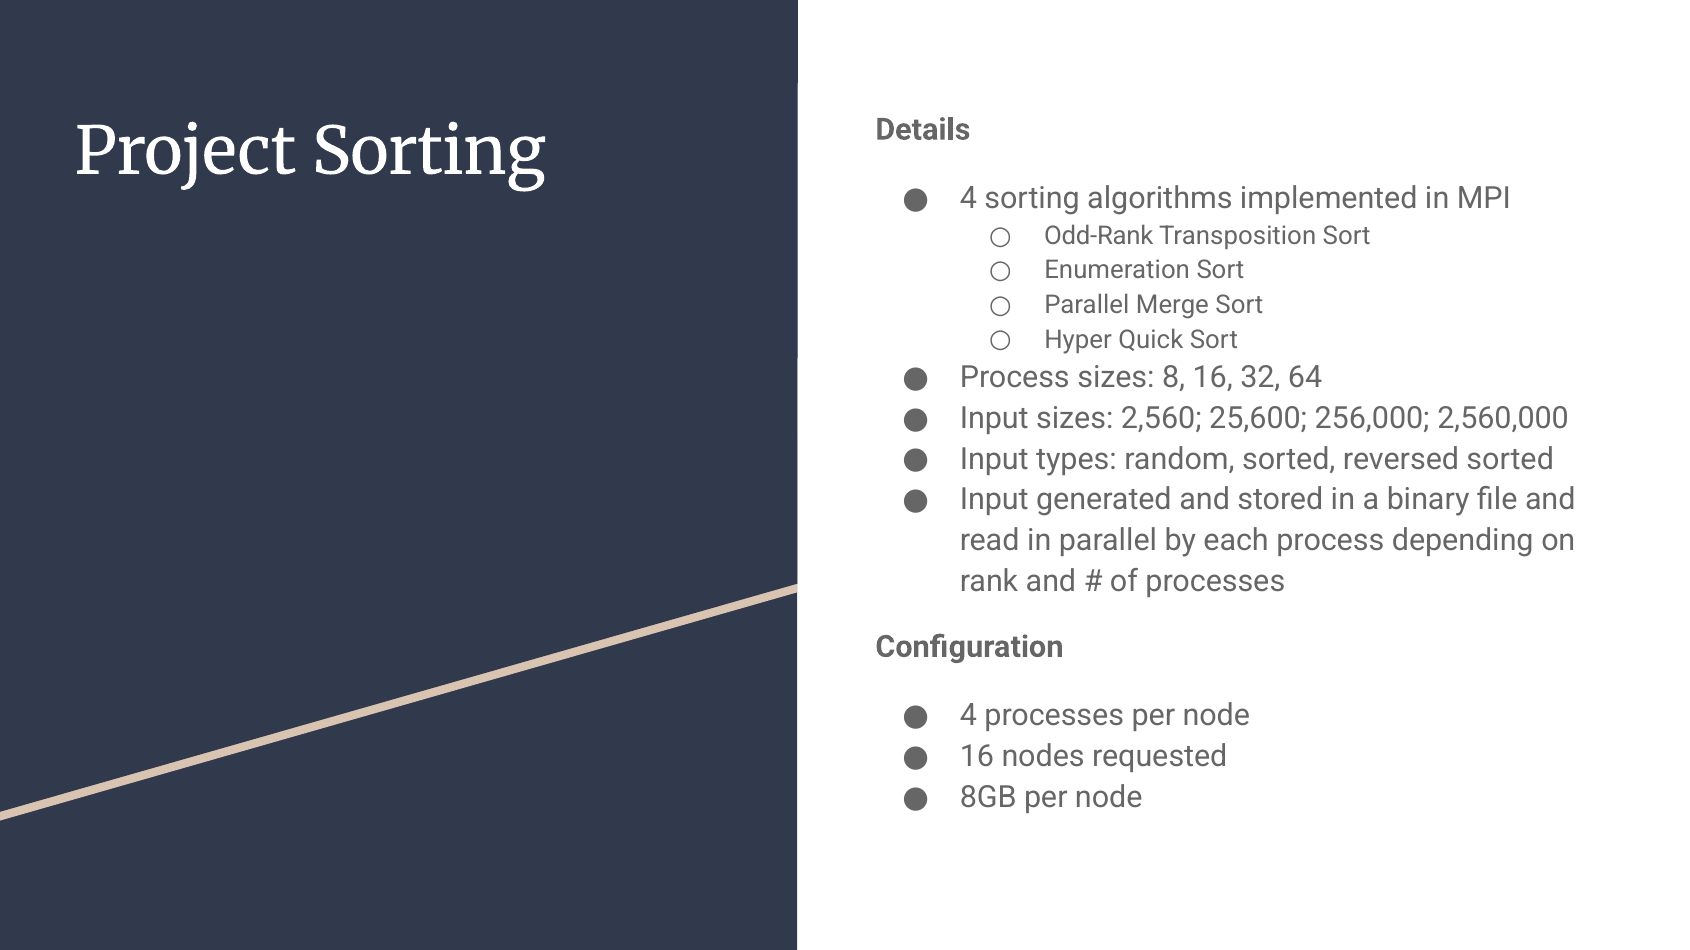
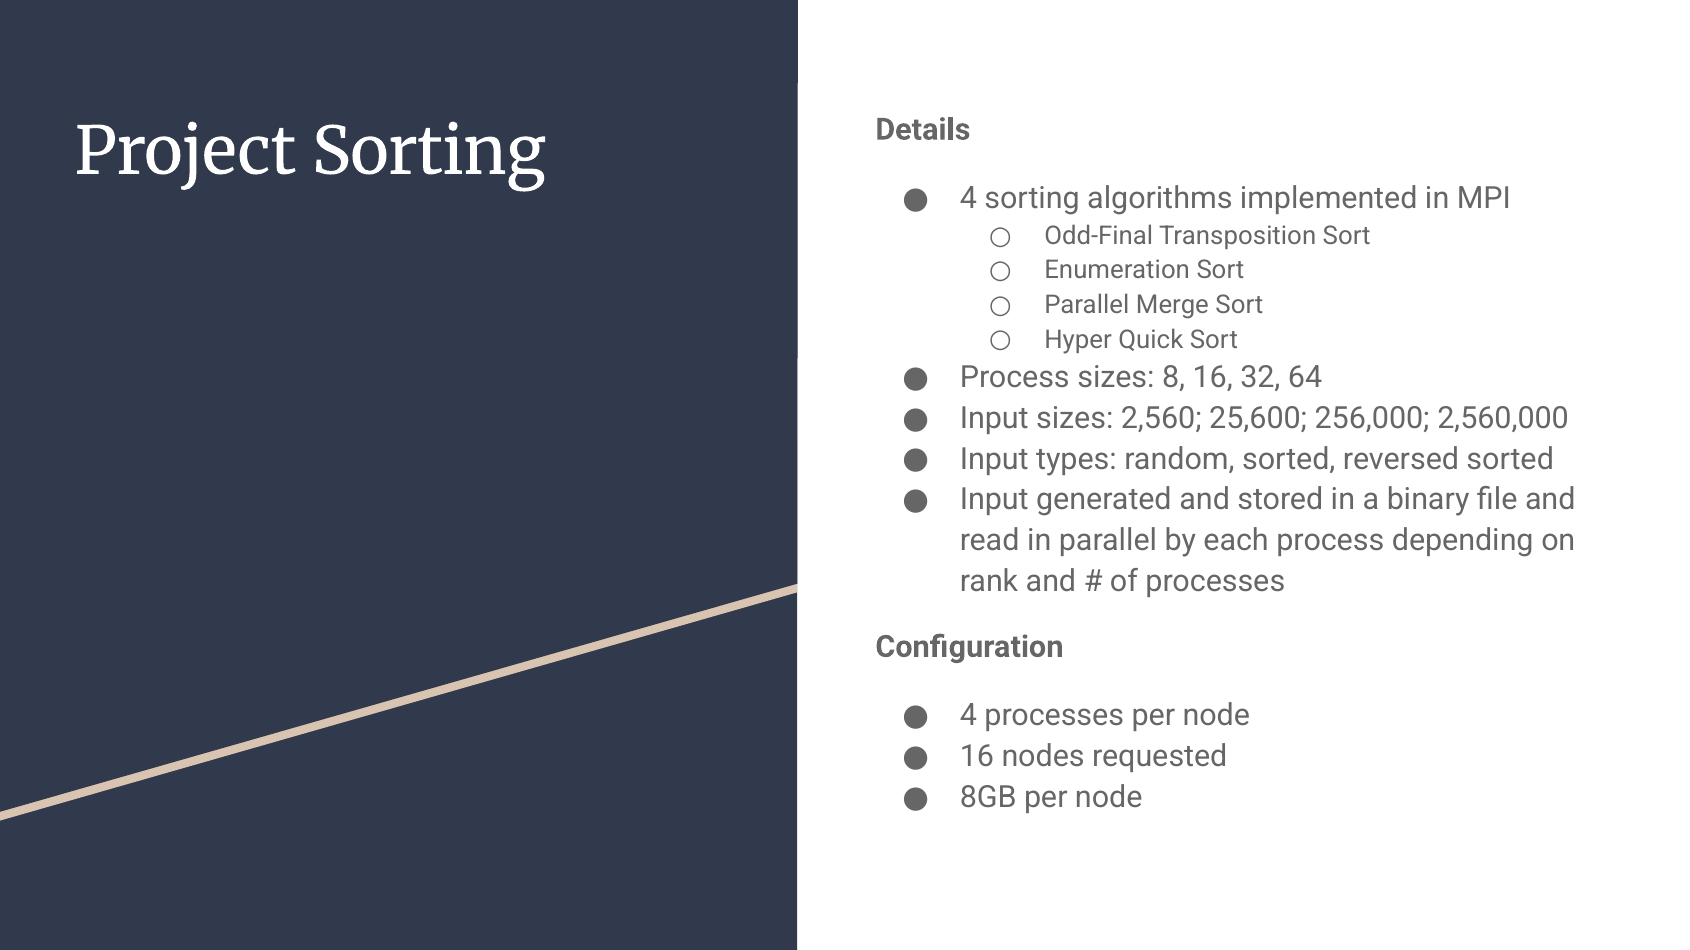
Odd-Rank: Odd-Rank -> Odd-Final
